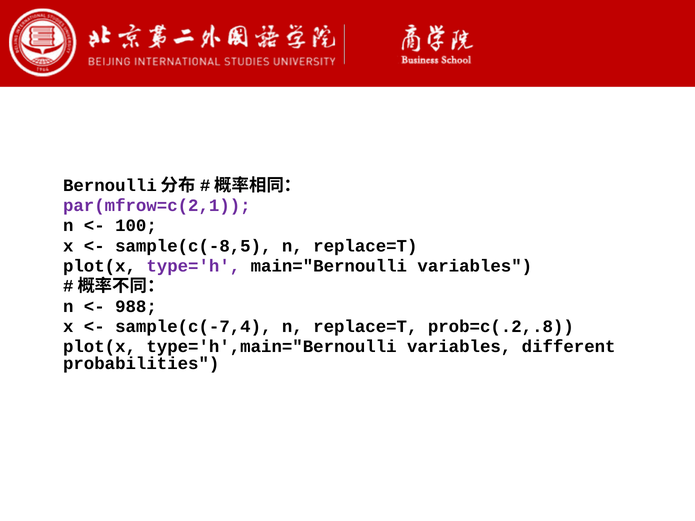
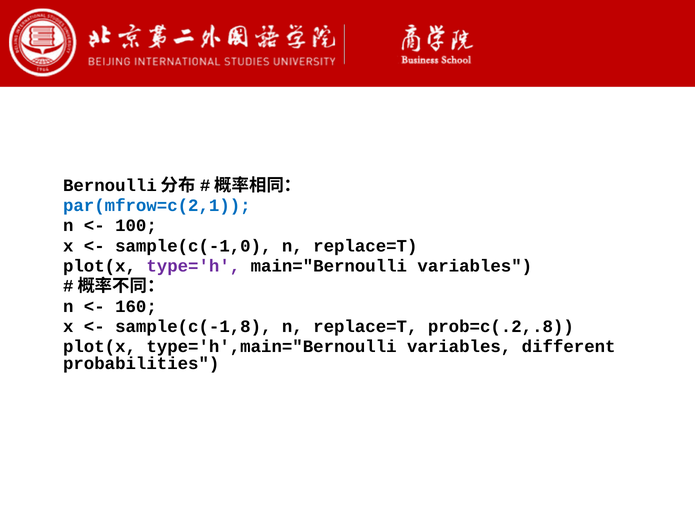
par(mfrow=c(2,1 colour: purple -> blue
sample(c(-8,5: sample(c(-8,5 -> sample(c(-1,0
988: 988 -> 160
sample(c(-7,4: sample(c(-7,4 -> sample(c(-1,8
